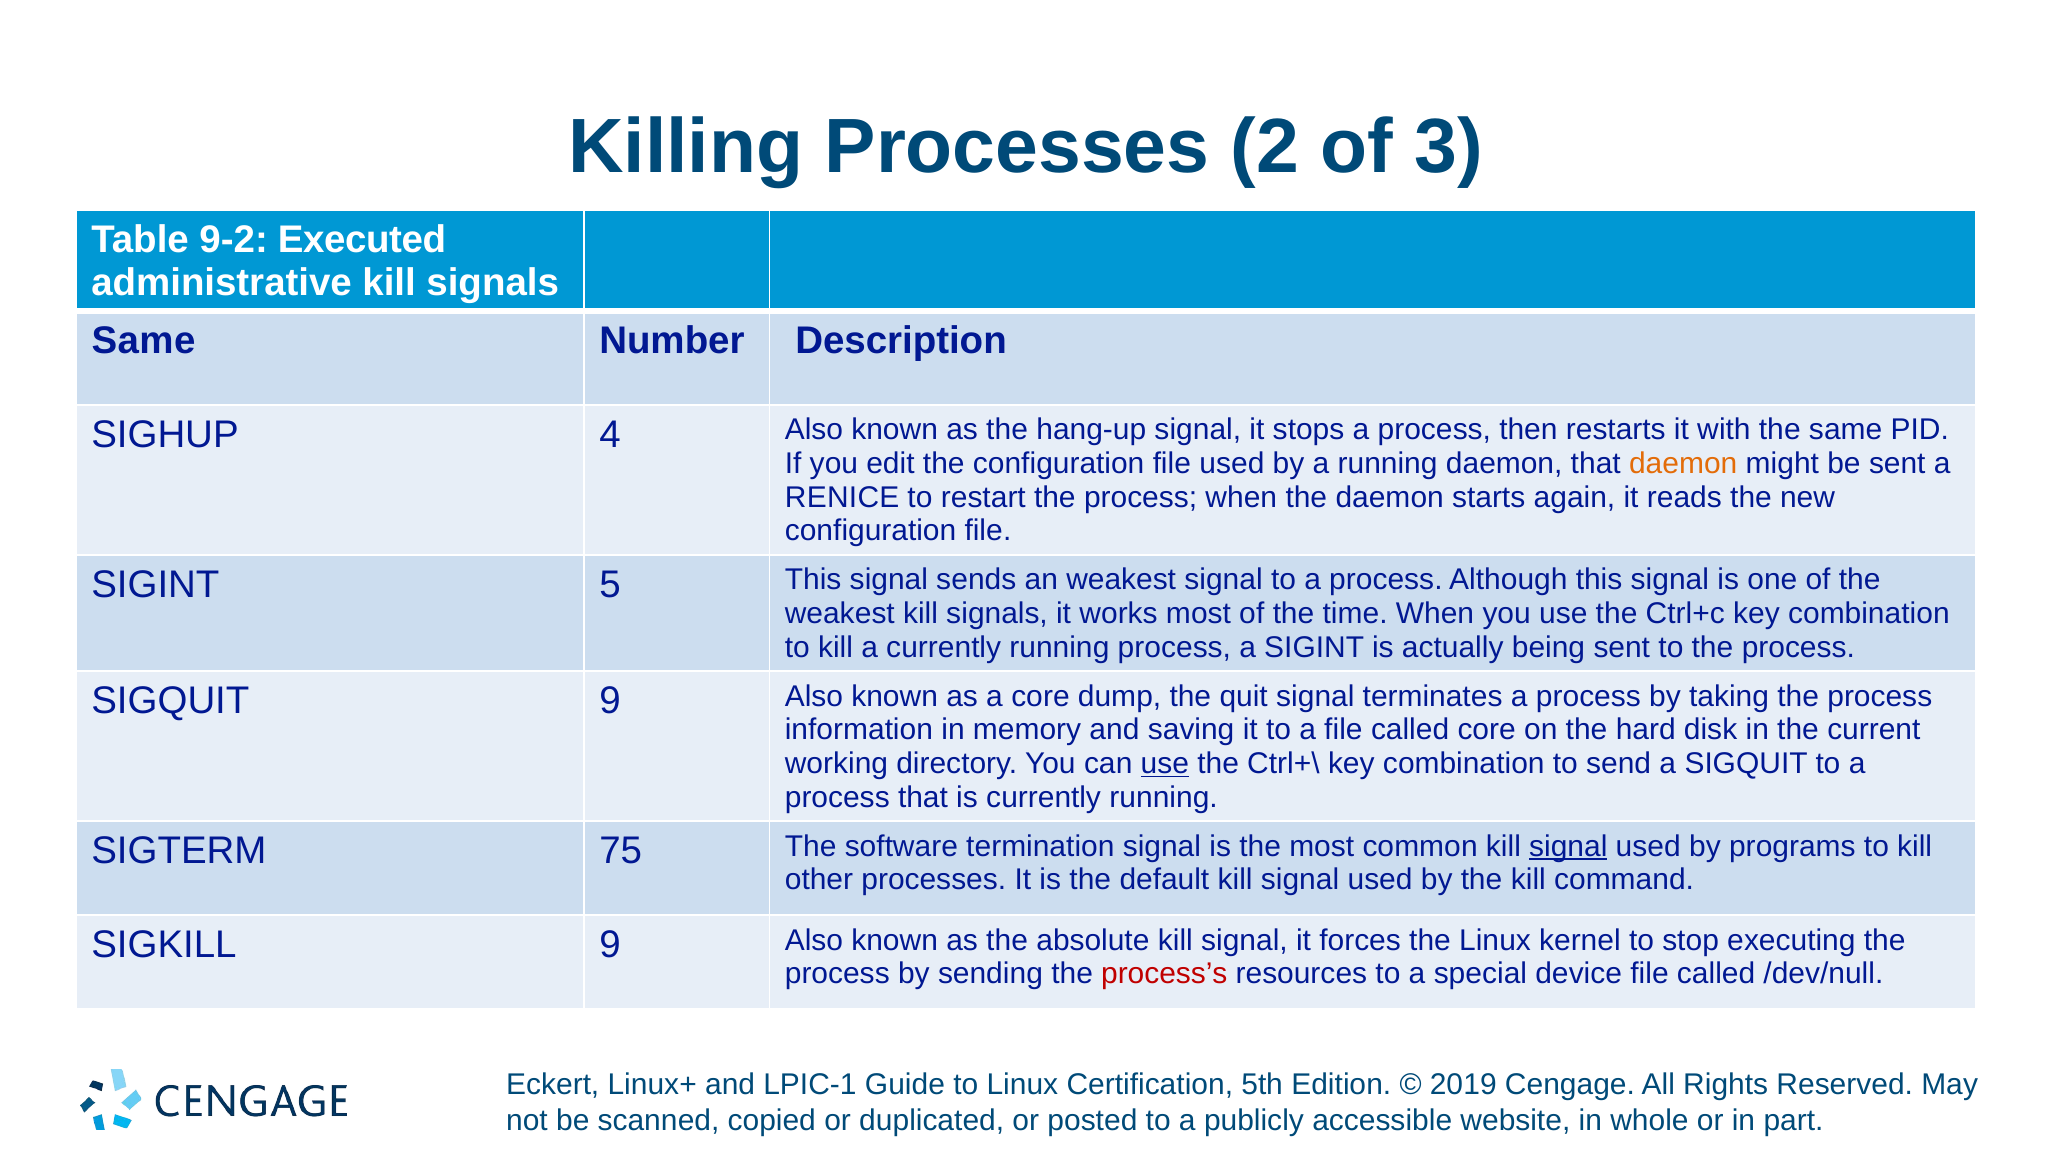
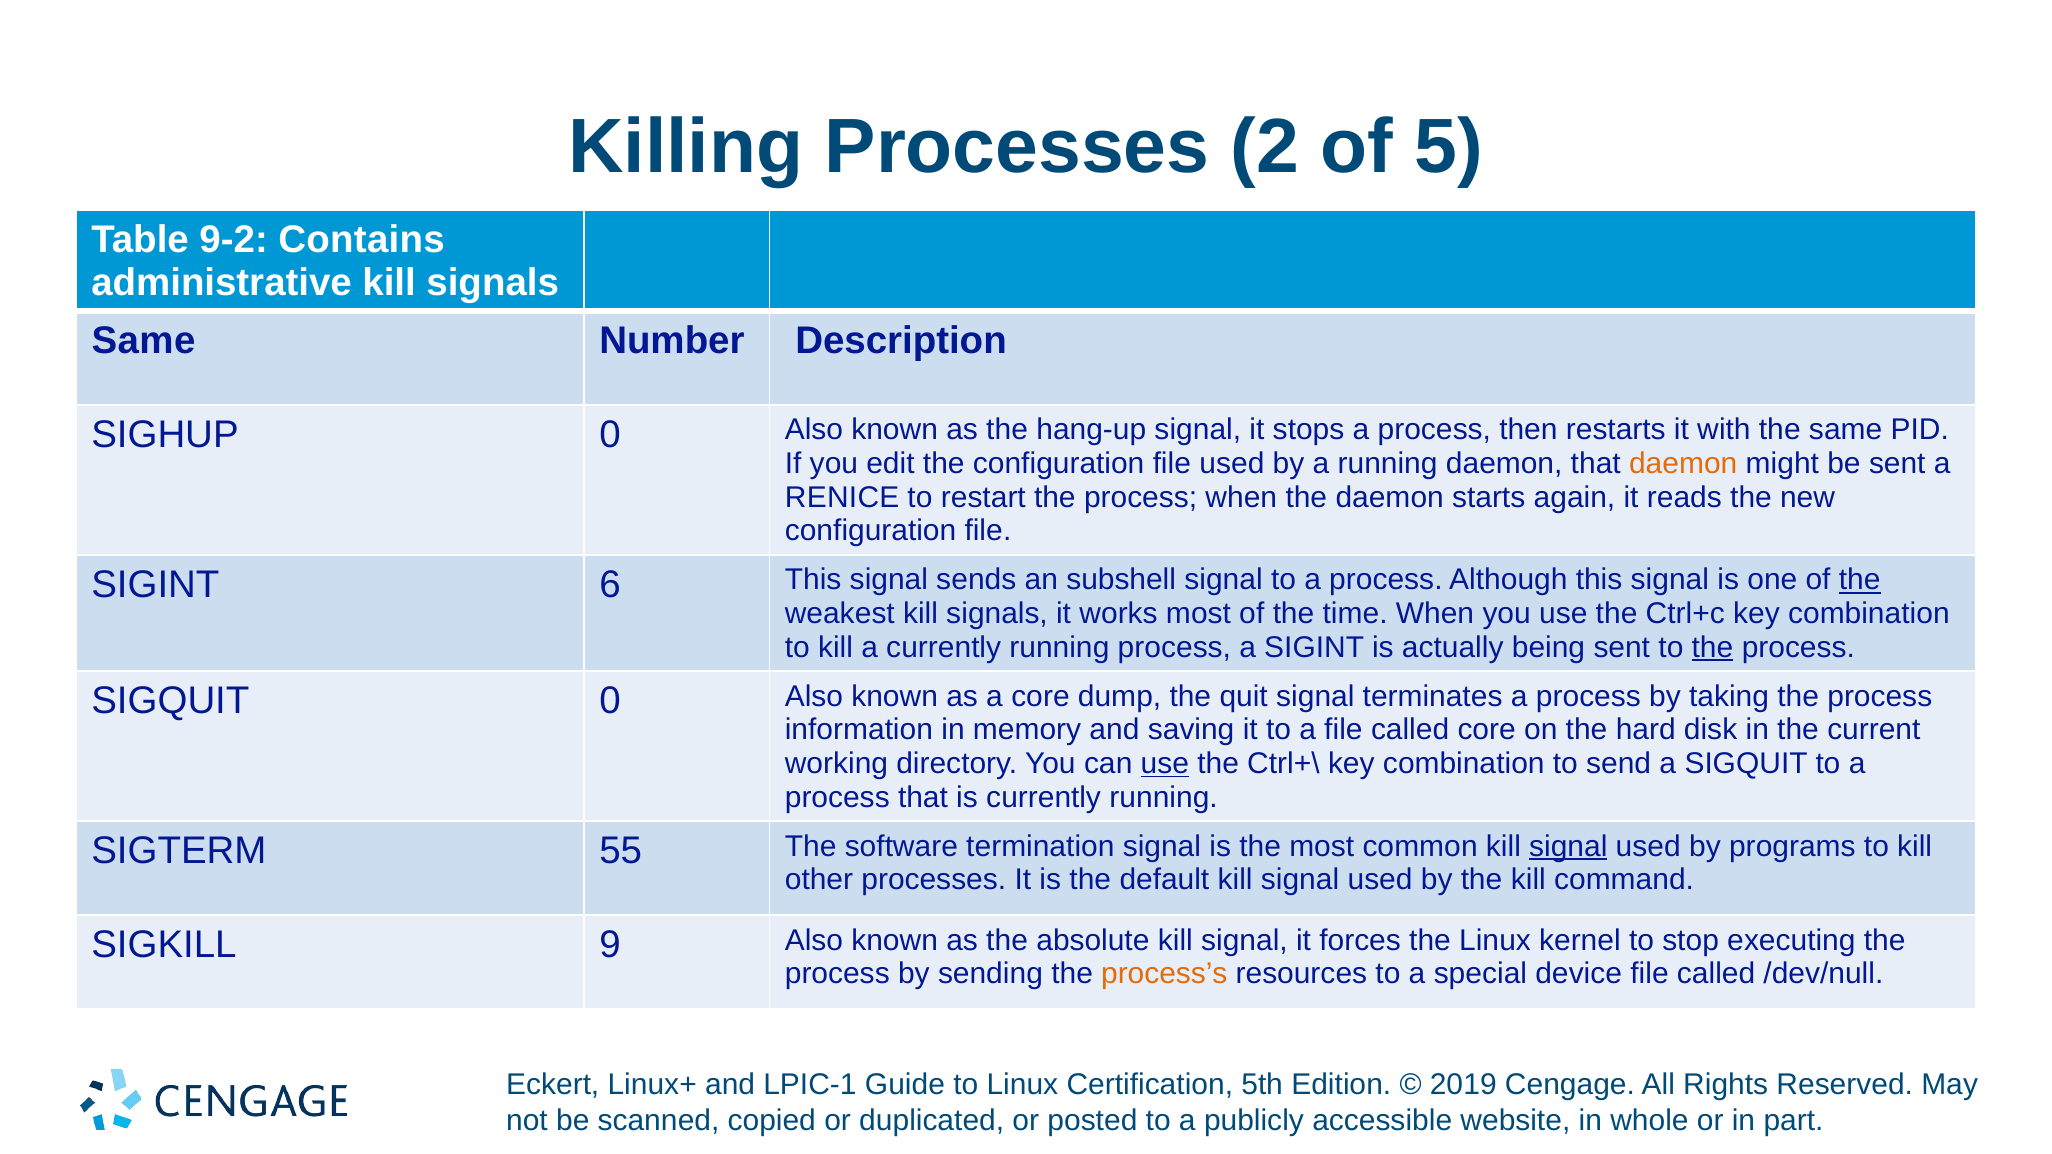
3: 3 -> 5
Executed: Executed -> Contains
SIGHUP 4: 4 -> 0
5: 5 -> 6
an weakest: weakest -> subshell
the at (1860, 580) underline: none -> present
the at (1712, 647) underline: none -> present
SIGQUIT 9: 9 -> 0
75: 75 -> 55
process’s colour: red -> orange
